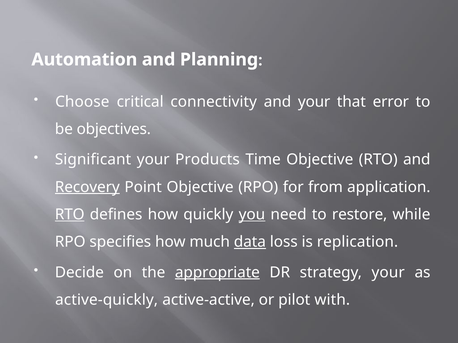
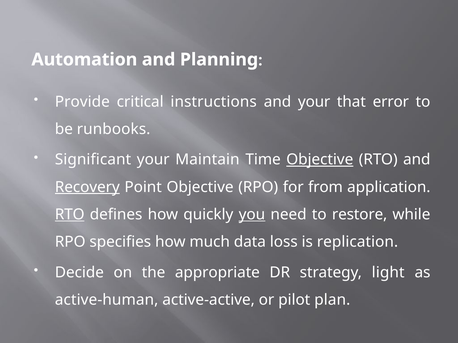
Choose: Choose -> Provide
connectivity: connectivity -> instructions
objectives: objectives -> runbooks
Products: Products -> Maintain
Objective at (320, 160) underline: none -> present
data underline: present -> none
appropriate underline: present -> none
strategy your: your -> light
active-quickly: active-quickly -> active-human
with: with -> plan
